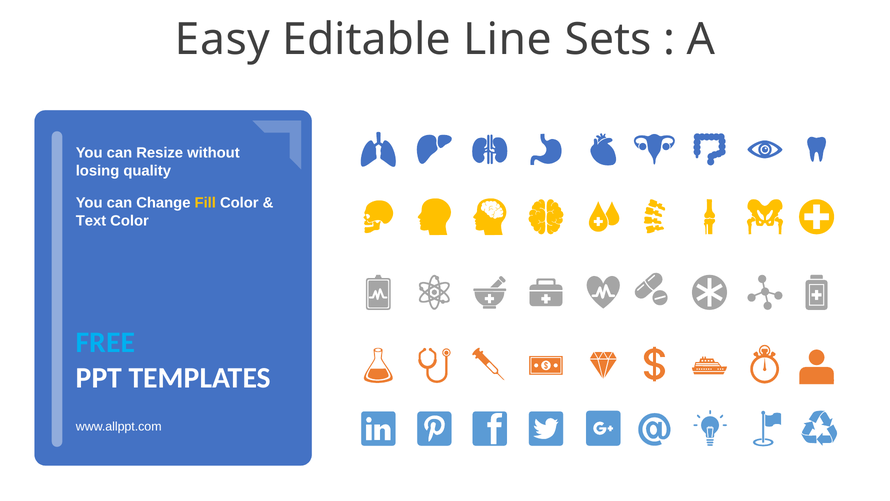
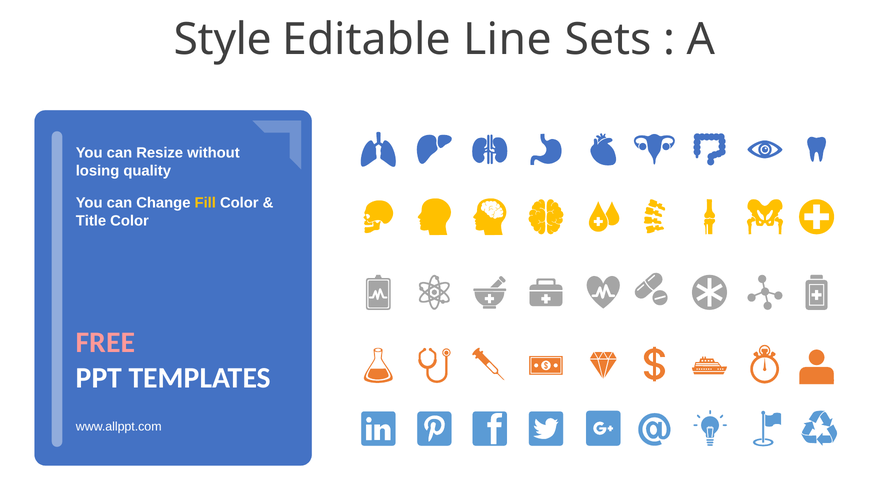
Easy: Easy -> Style
Text: Text -> Title
FREE colour: light blue -> pink
